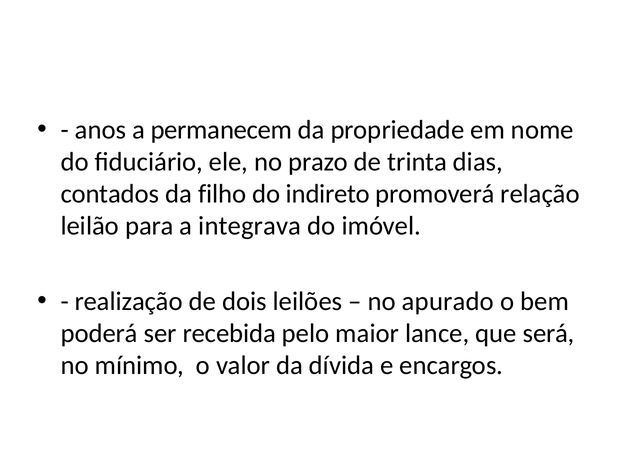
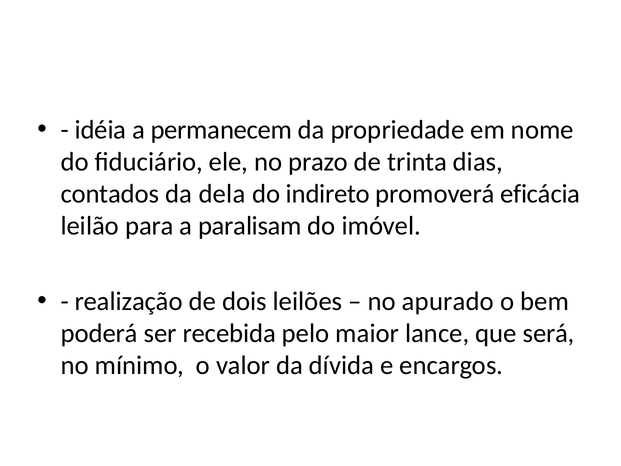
anos: anos -> idéia
filho: filho -> dela
relação: relação -> eficácia
integrava: integrava -> paralisam
